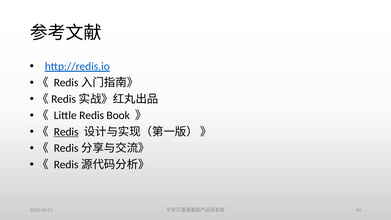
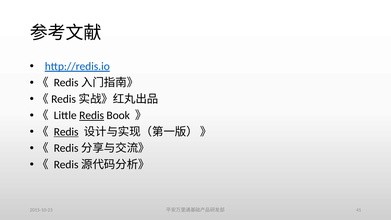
Redis at (92, 115) underline: none -> present
